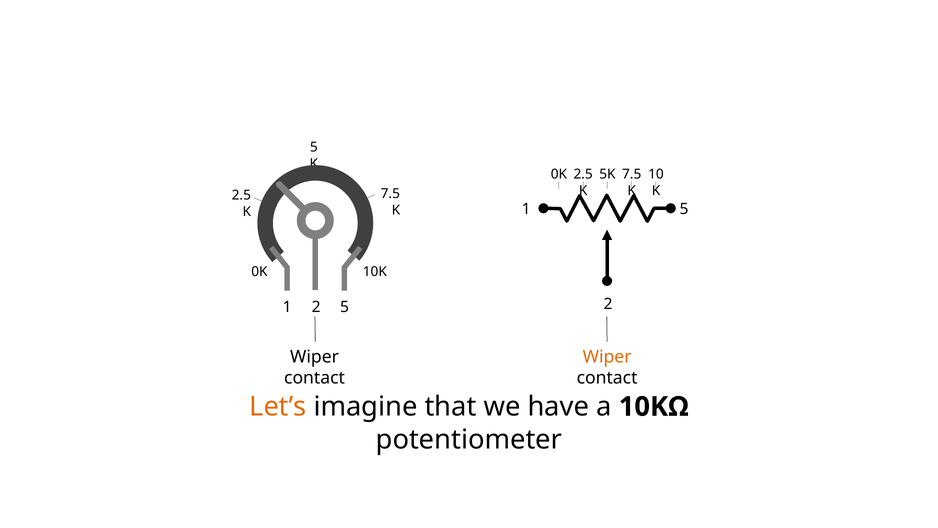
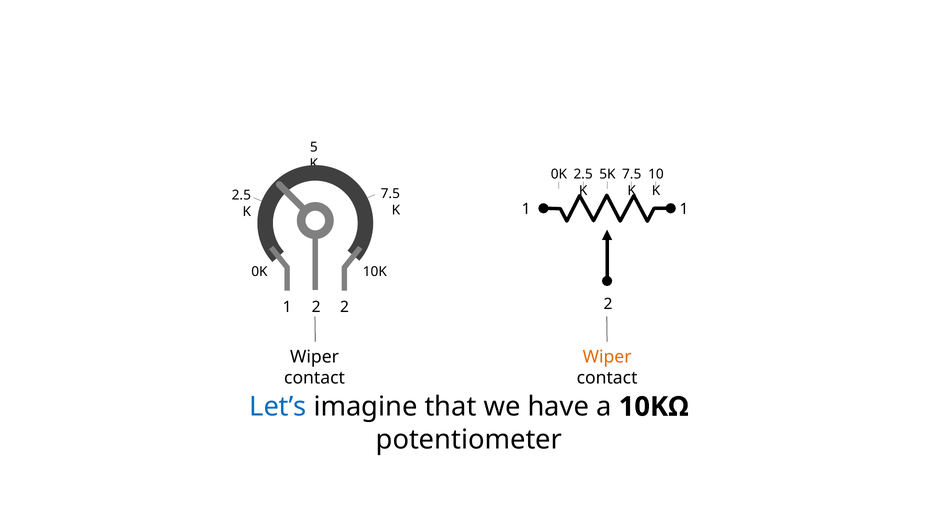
5 at (684, 209): 5 -> 1
5 at (344, 307): 5 -> 2
Let’s colour: orange -> blue
